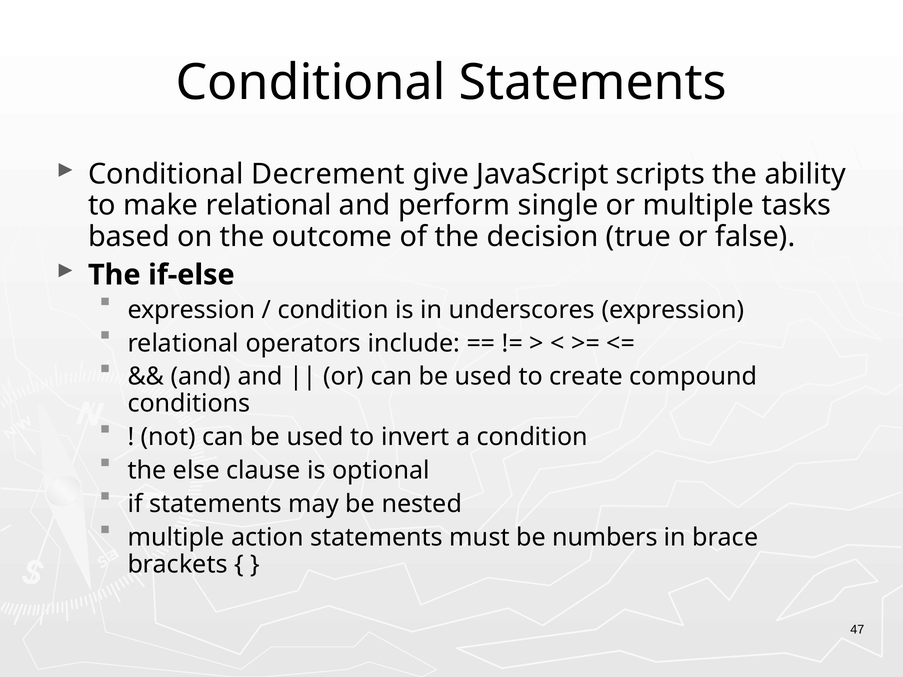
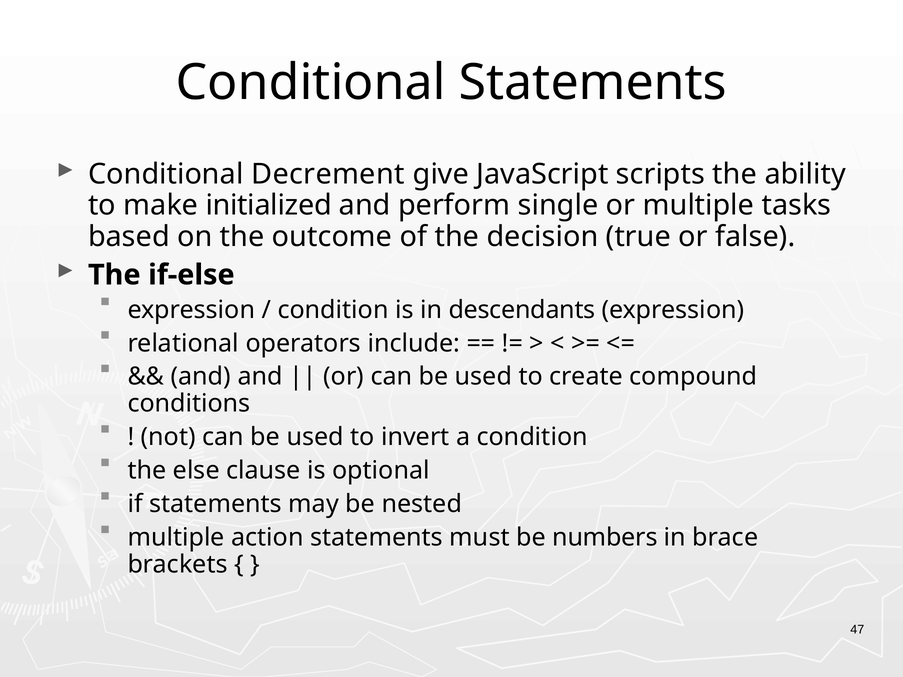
make relational: relational -> initialized
underscores: underscores -> descendants
